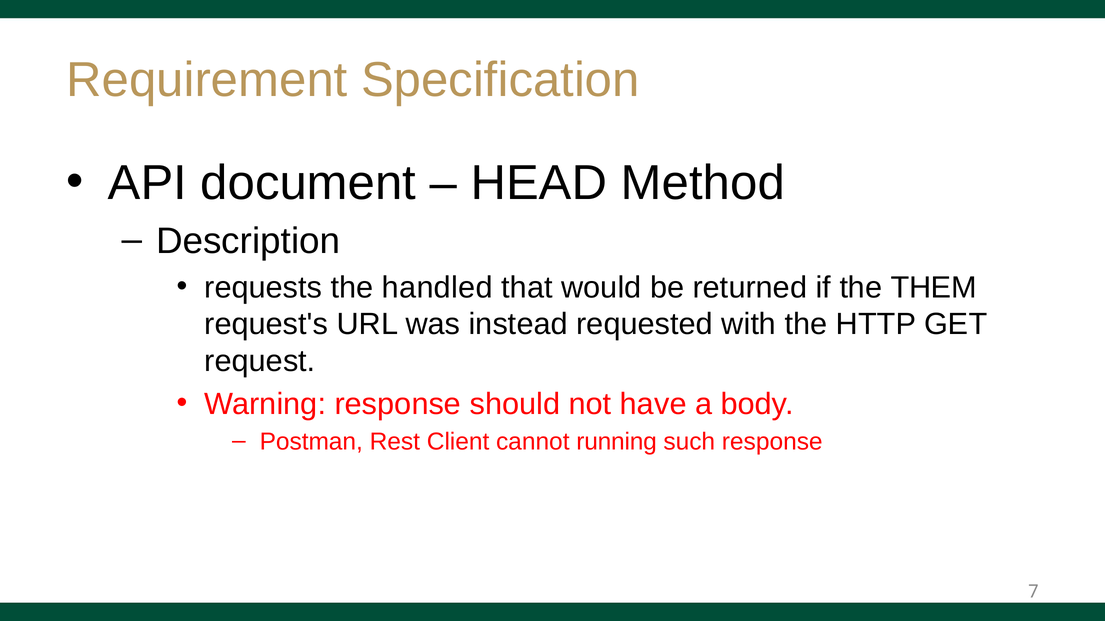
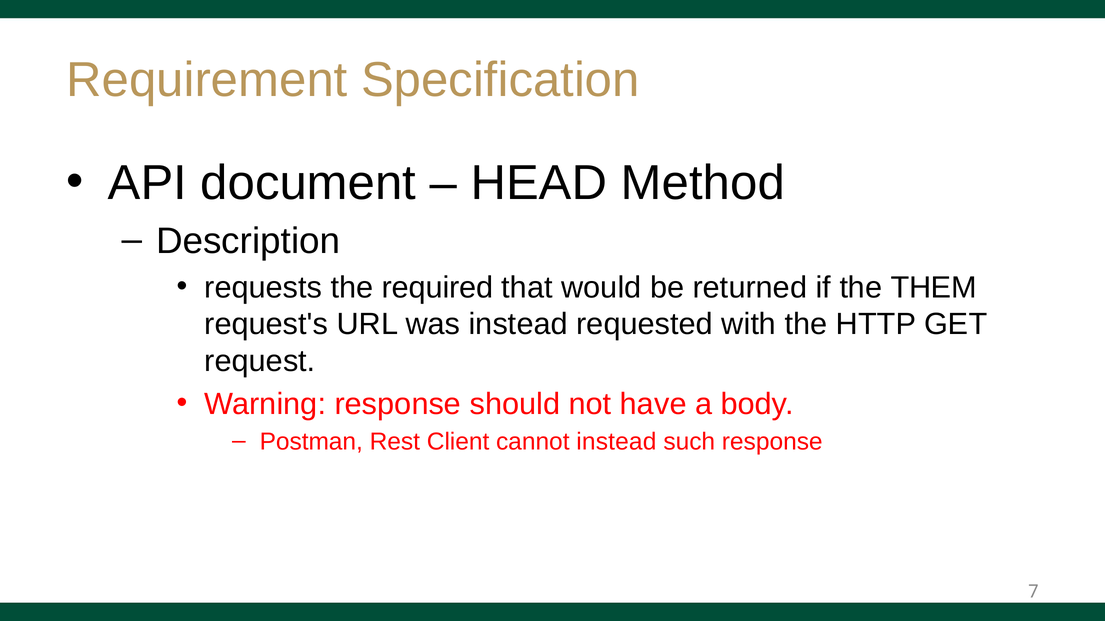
handled: handled -> required
cannot running: running -> instead
